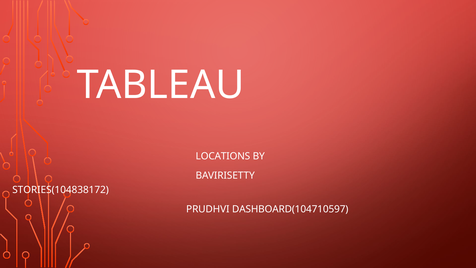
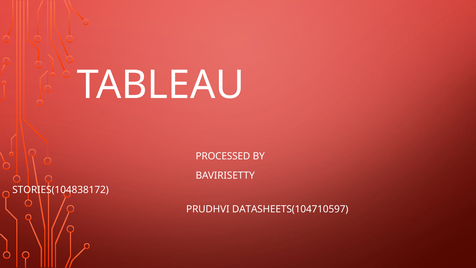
LOCATIONS: LOCATIONS -> PROCESSED
DASHBOARD(104710597: DASHBOARD(104710597 -> DATASHEETS(104710597
